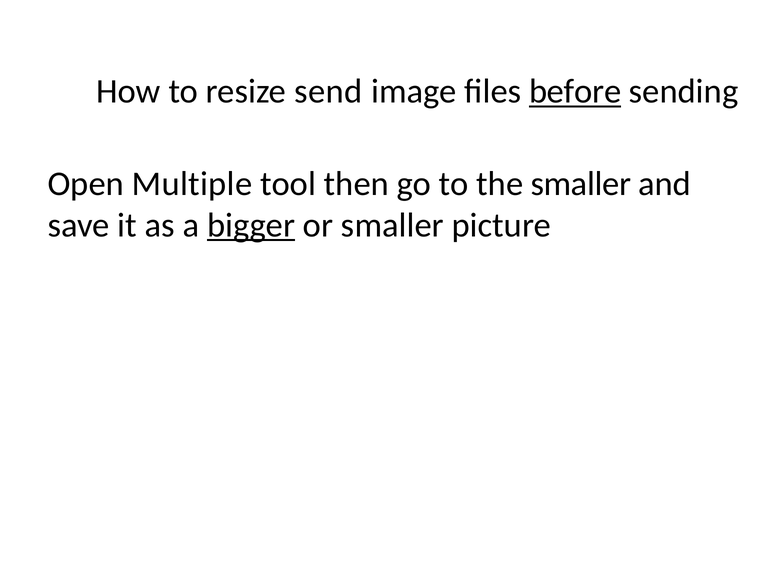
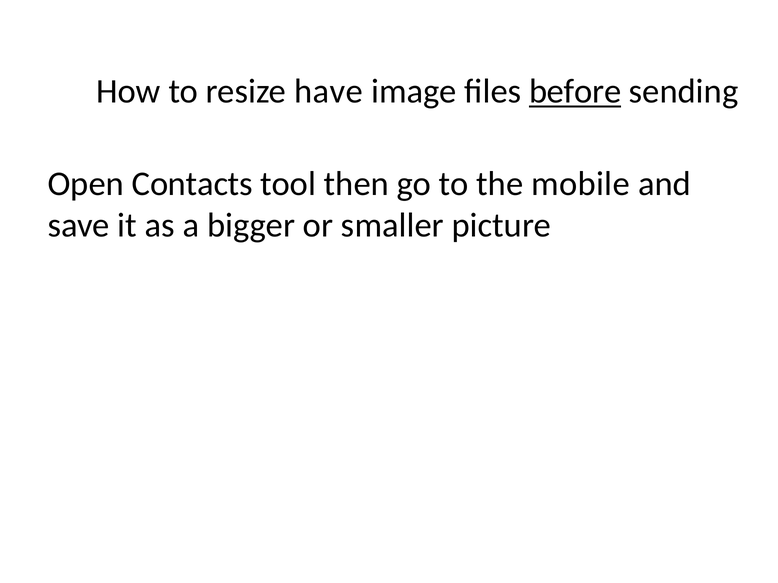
send: send -> have
Multiple: Multiple -> Contacts
the smaller: smaller -> mobile
bigger underline: present -> none
